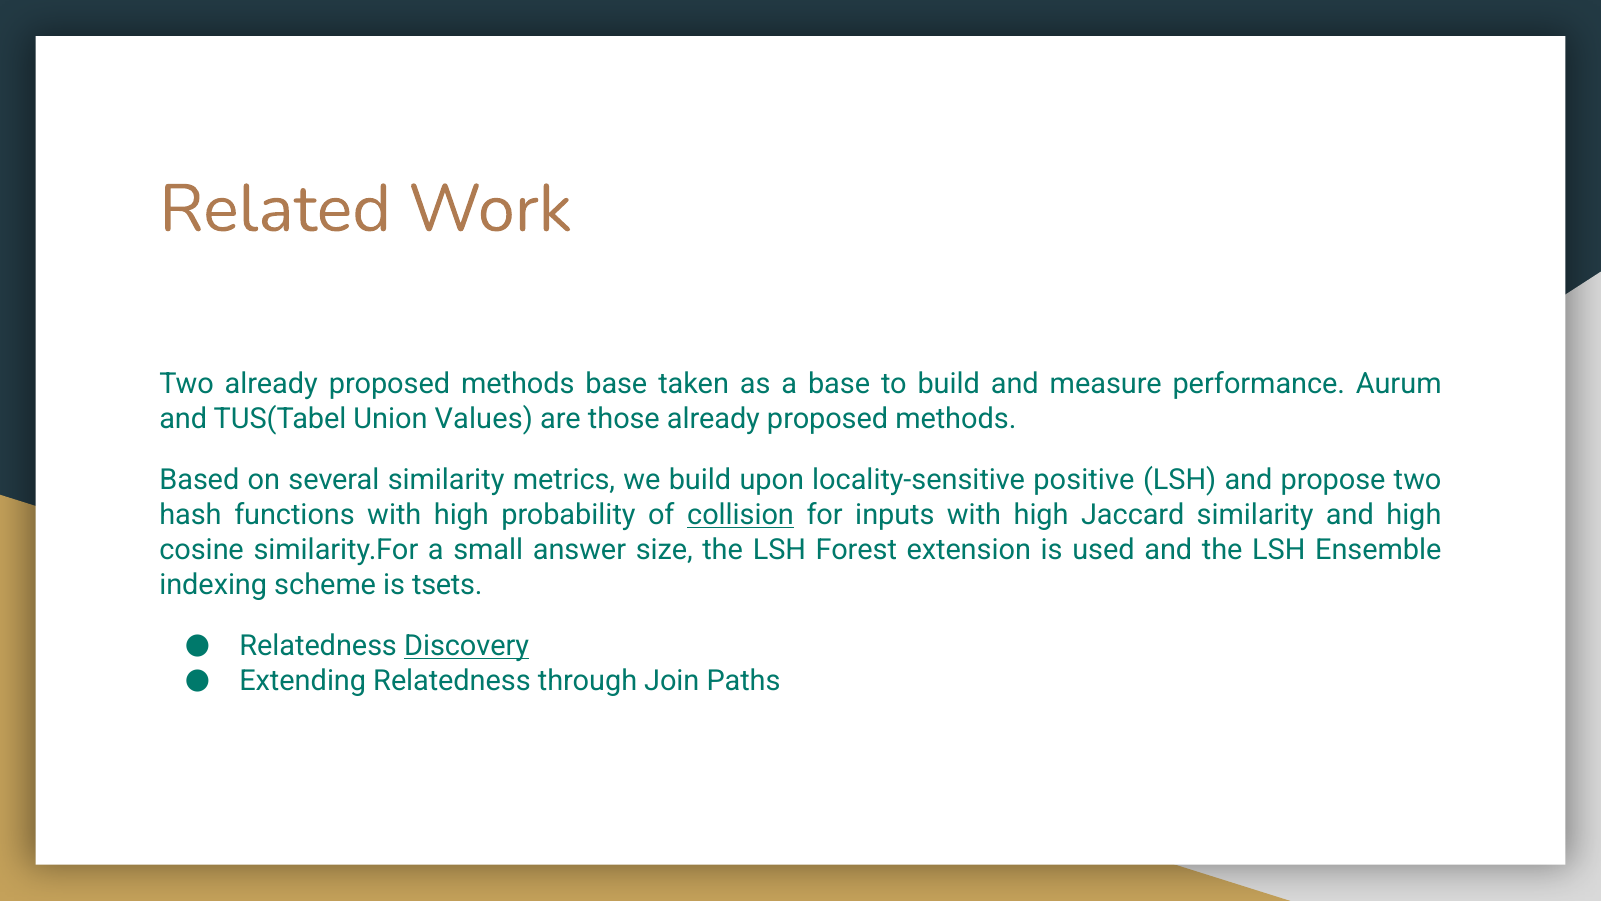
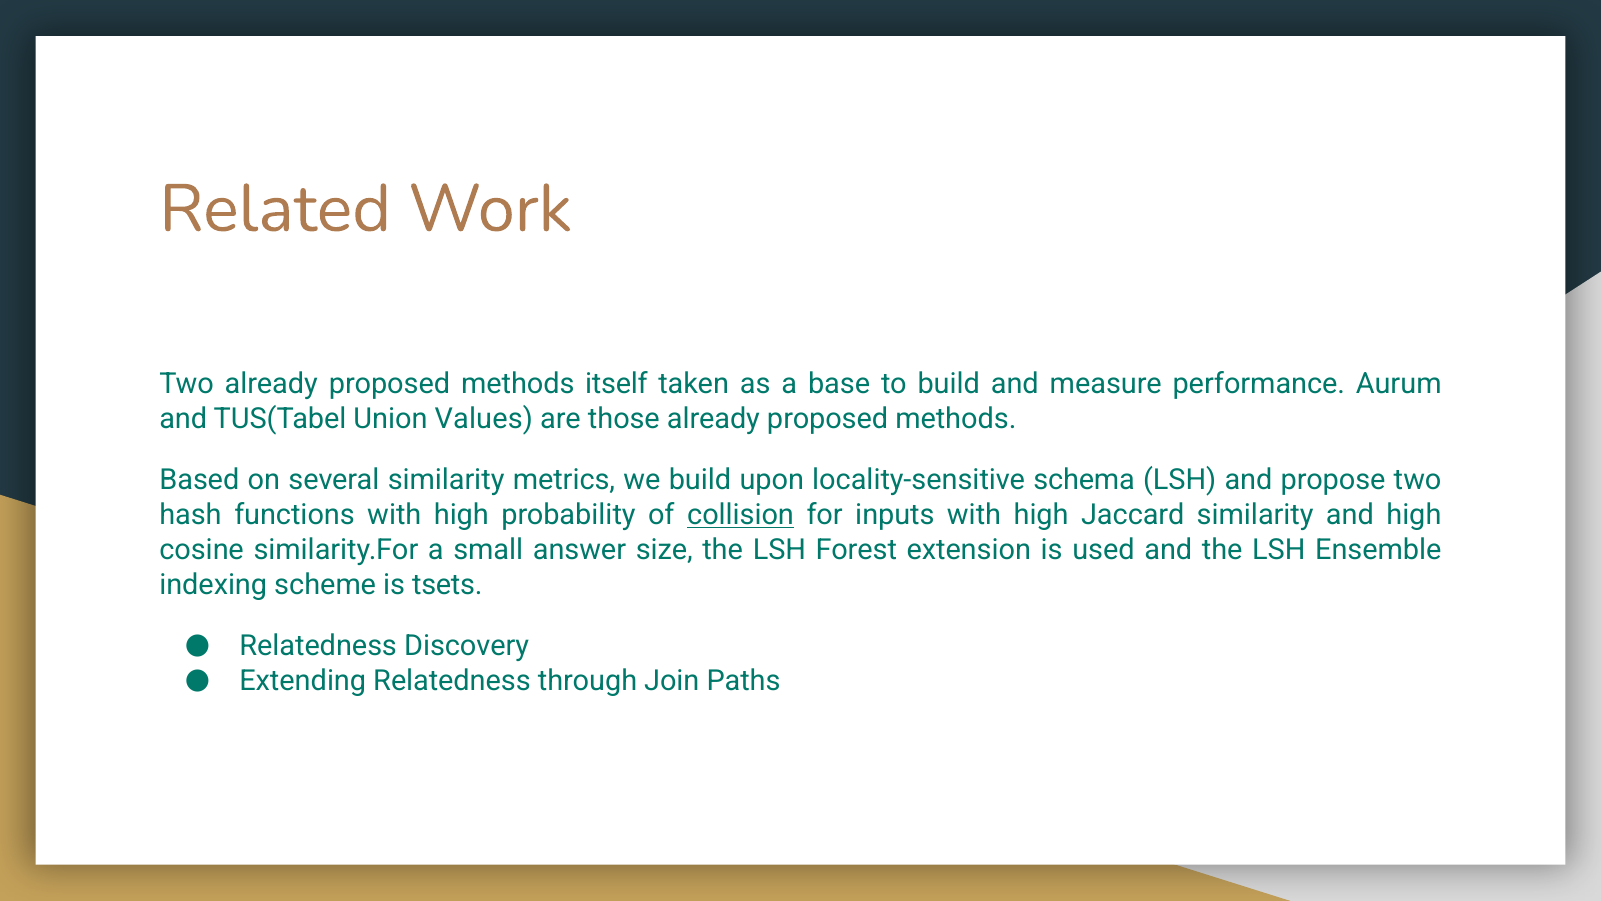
methods base: base -> itself
positive: positive -> schema
Discovery underline: present -> none
